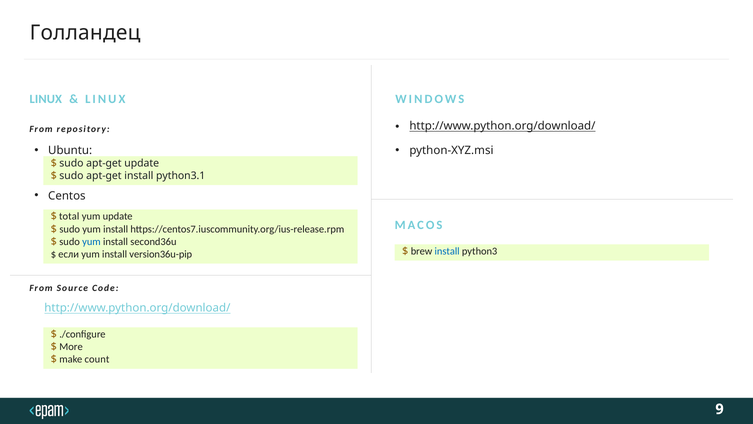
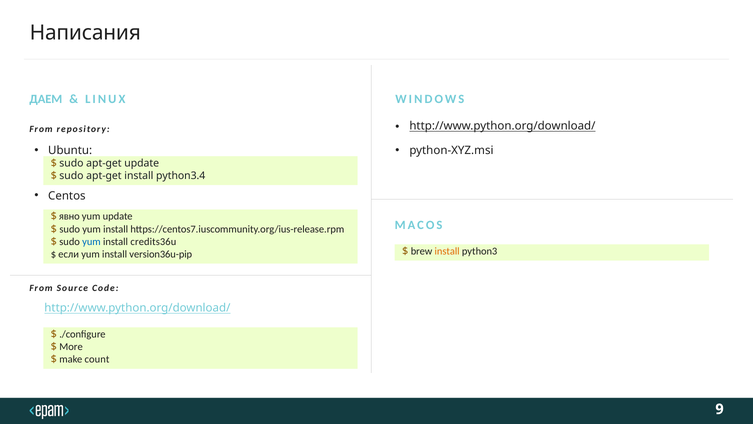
Голландец: Голландец -> Написания
LINUX at (46, 99): LINUX -> ДАЕМ
python3.1: python3.1 -> python3.4
total: total -> явно
second36u: second36u -> credits36u
install at (447, 251) colour: blue -> orange
